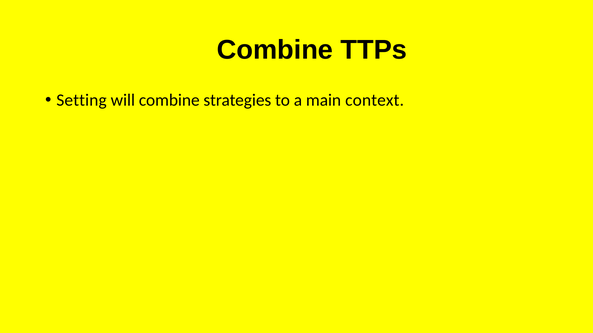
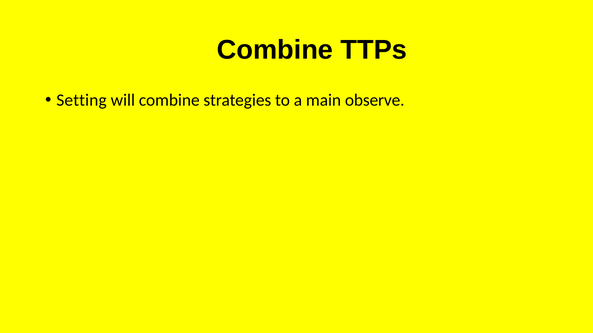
context: context -> observe
